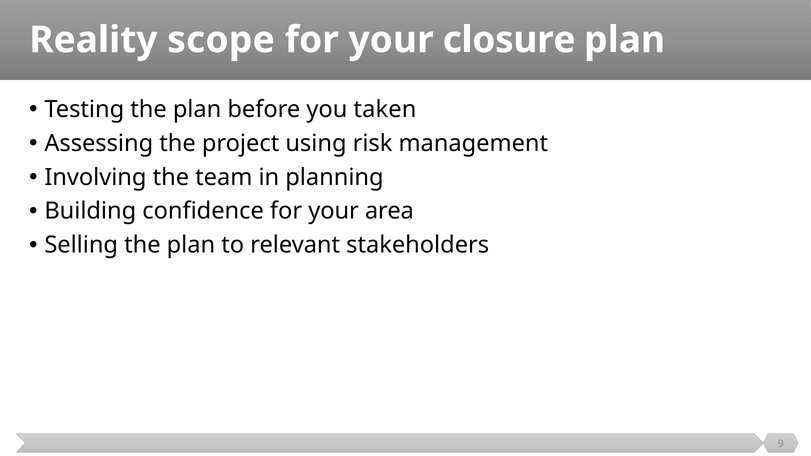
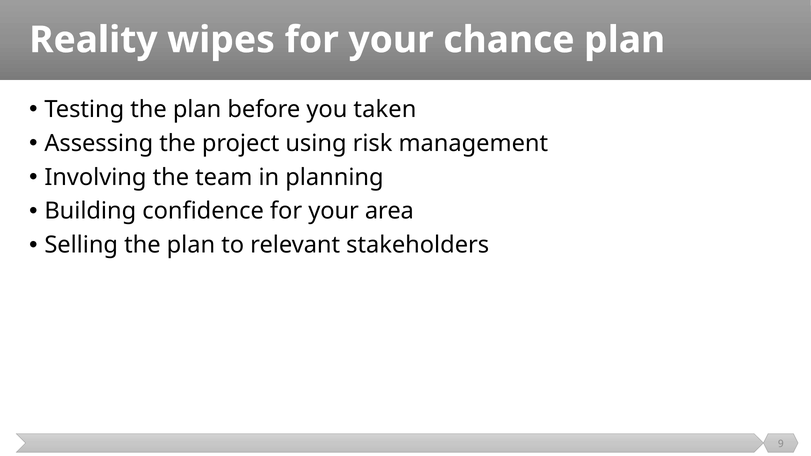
scope: scope -> wipes
closure: closure -> chance
